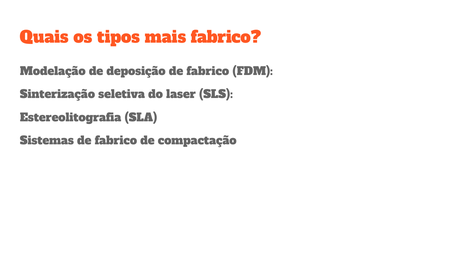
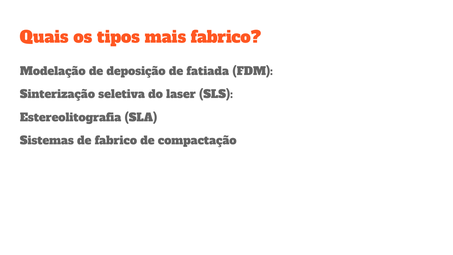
deposição de fabrico: fabrico -> fatiada
